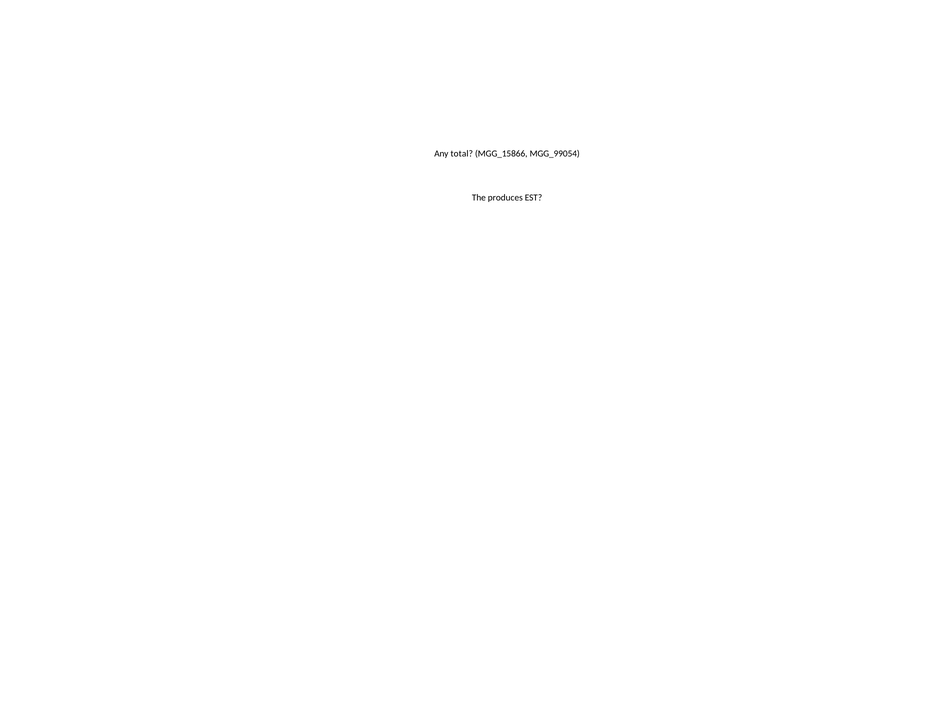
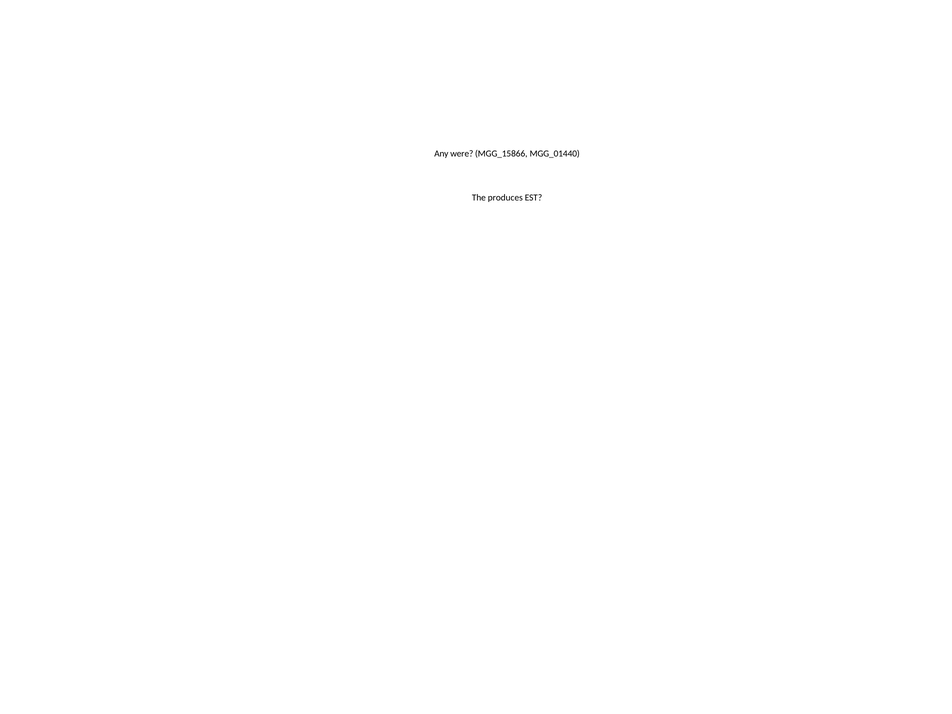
total: total -> were
MGG_99054: MGG_99054 -> MGG_01440
